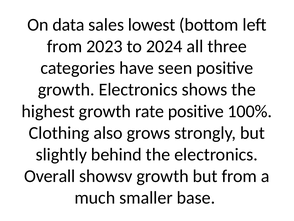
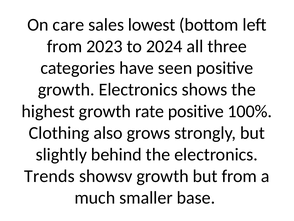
data: data -> care
Overall: Overall -> Trends
